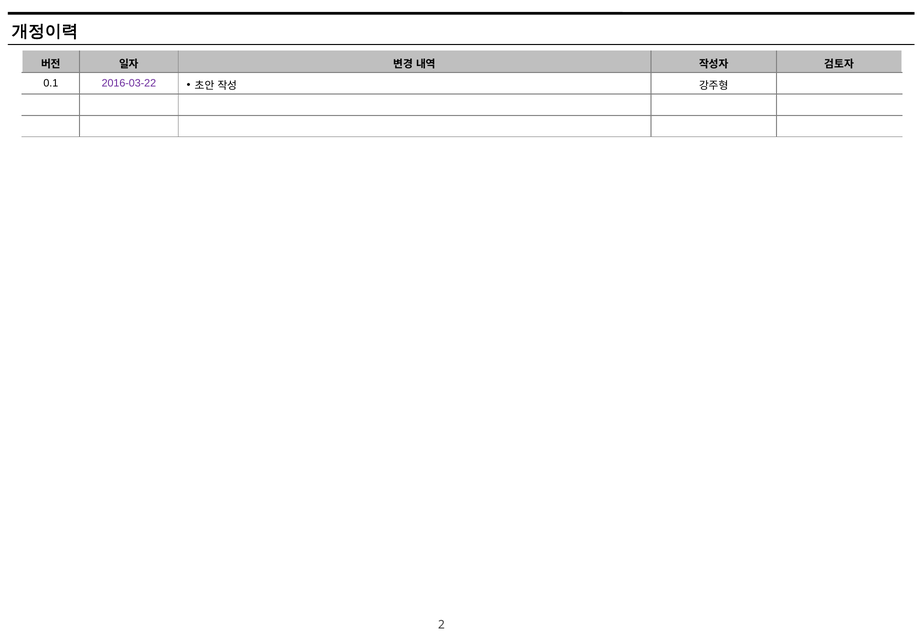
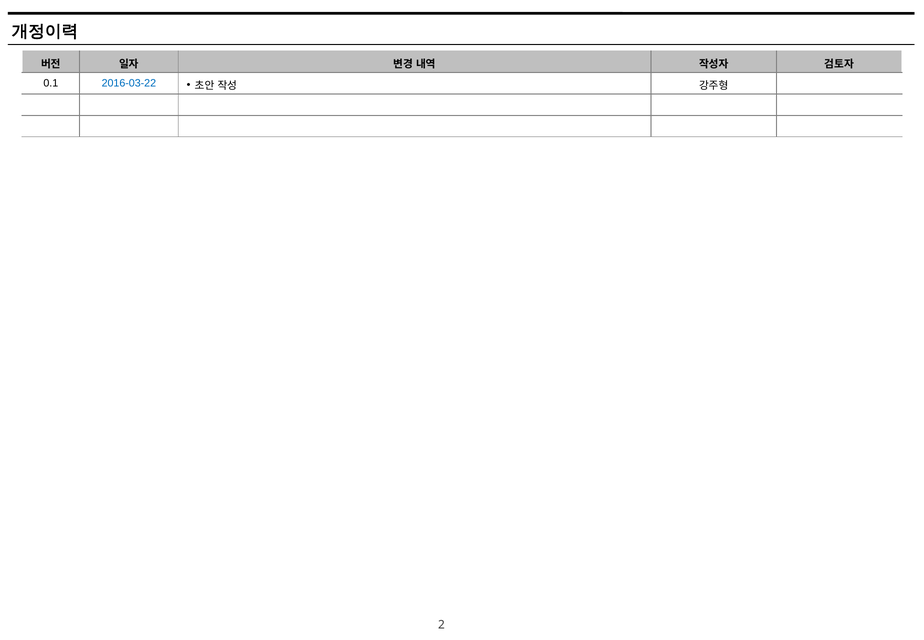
2016-03-22 colour: purple -> blue
